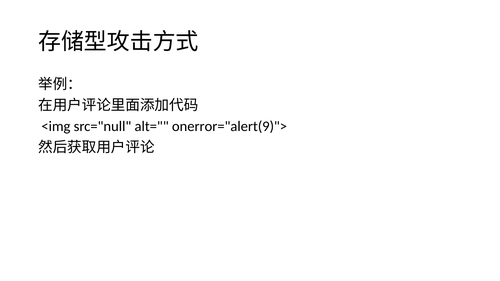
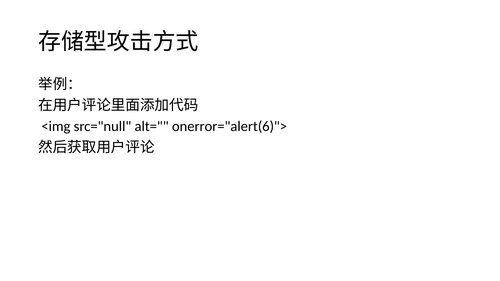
onerror="alert(9)">: onerror="alert(9)"> -> onerror="alert(6)">
